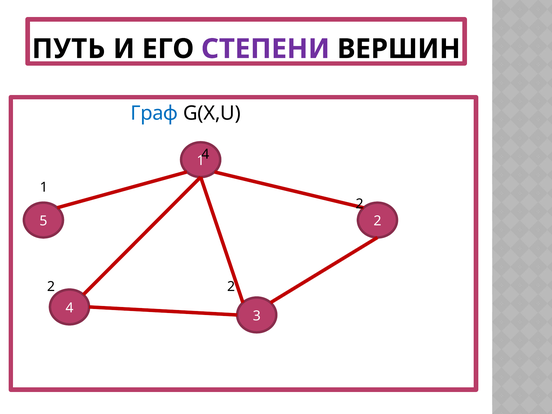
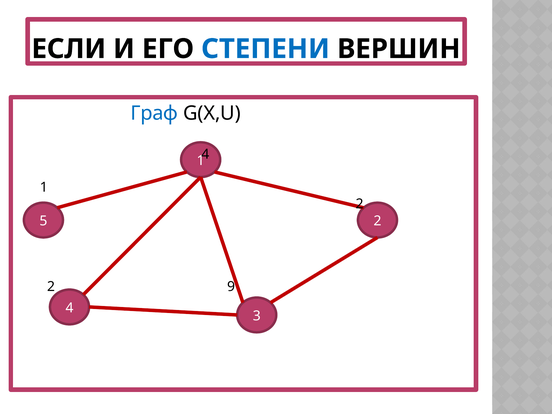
ПУТЬ: ПУТЬ -> ЕСЛИ
СТЕПЕНИ colour: purple -> blue
2 at (231, 287): 2 -> 9
